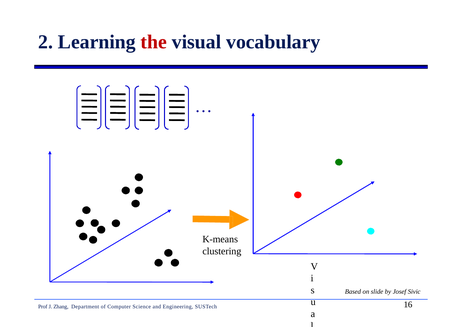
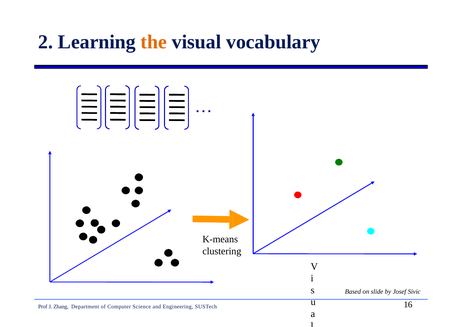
the colour: red -> orange
